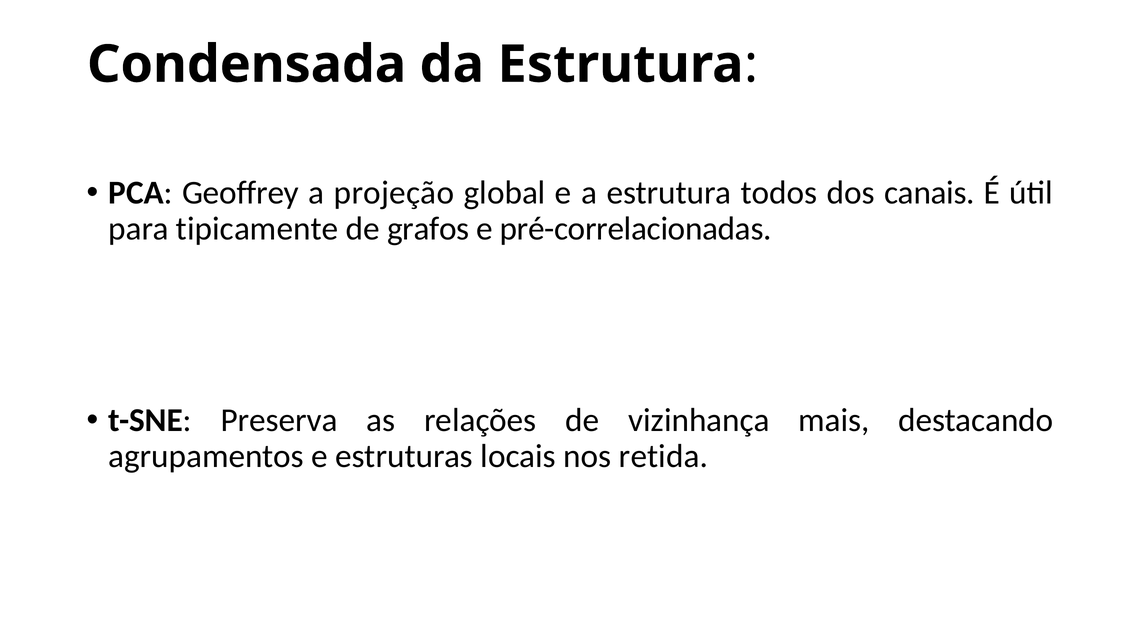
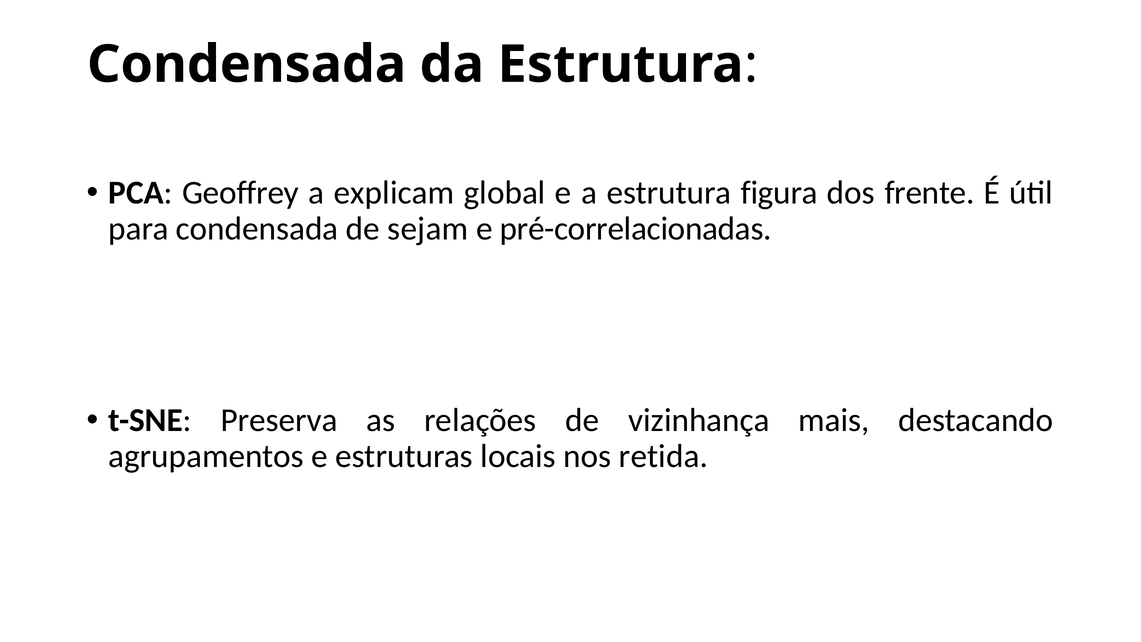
projeção: projeção -> explicam
todos: todos -> figura
canais: canais -> frente
para tipicamente: tipicamente -> condensada
grafos: grafos -> sejam
